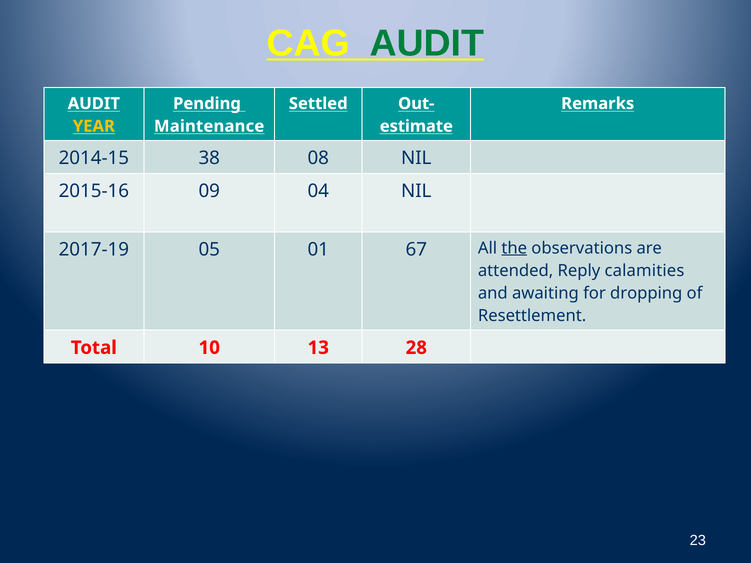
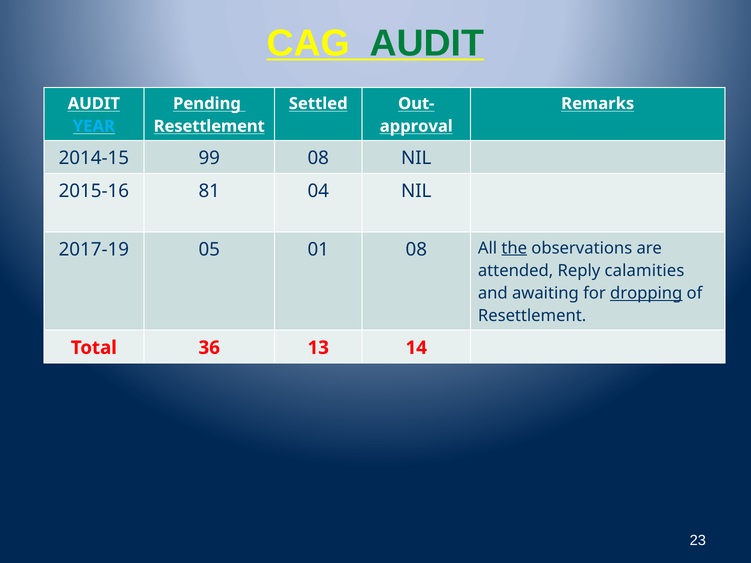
YEAR colour: yellow -> light blue
Maintenance at (209, 126): Maintenance -> Resettlement
estimate: estimate -> approval
38: 38 -> 99
09: 09 -> 81
01 67: 67 -> 08
dropping underline: none -> present
10: 10 -> 36
28: 28 -> 14
